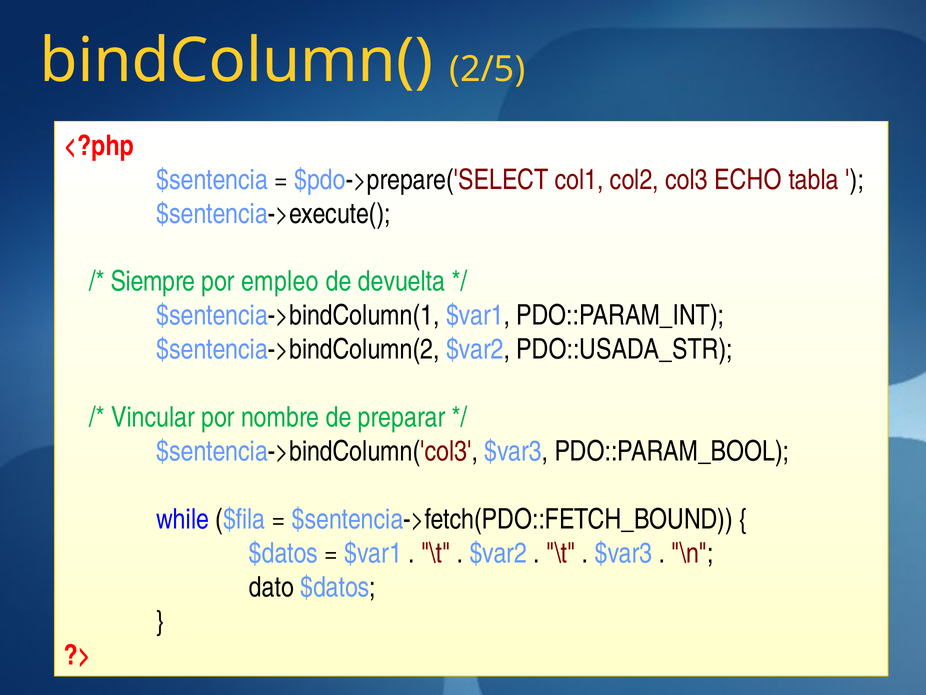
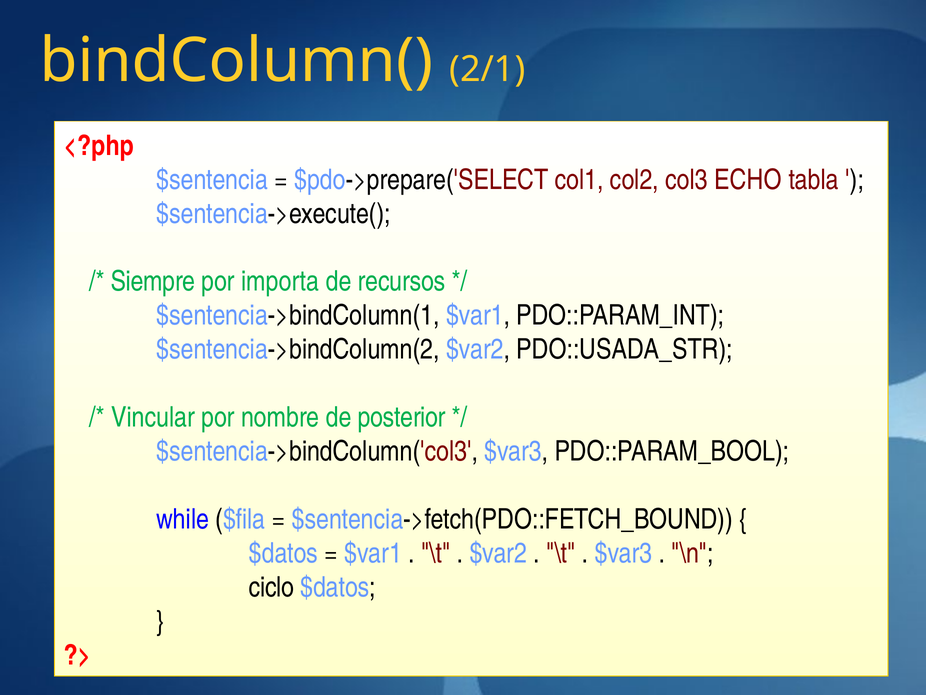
2/5: 2/5 -> 2/1
empleo: empleo -> importa
devuelta: devuelta -> recursos
preparar: preparar -> posterior
dato: dato -> ciclo
